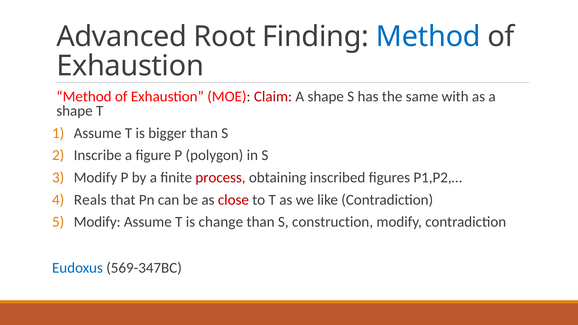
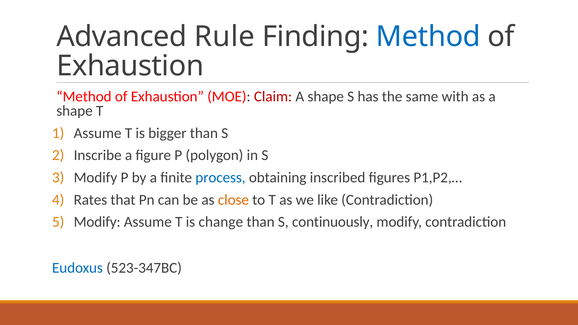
Root: Root -> Rule
process colour: red -> blue
Reals: Reals -> Rates
close colour: red -> orange
construction: construction -> continuously
569-347BC: 569-347BC -> 523-347BC
